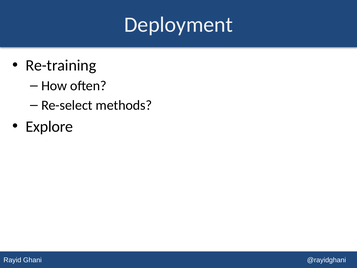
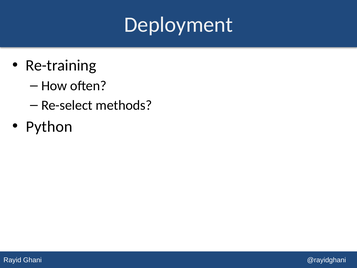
Explore: Explore -> Python
